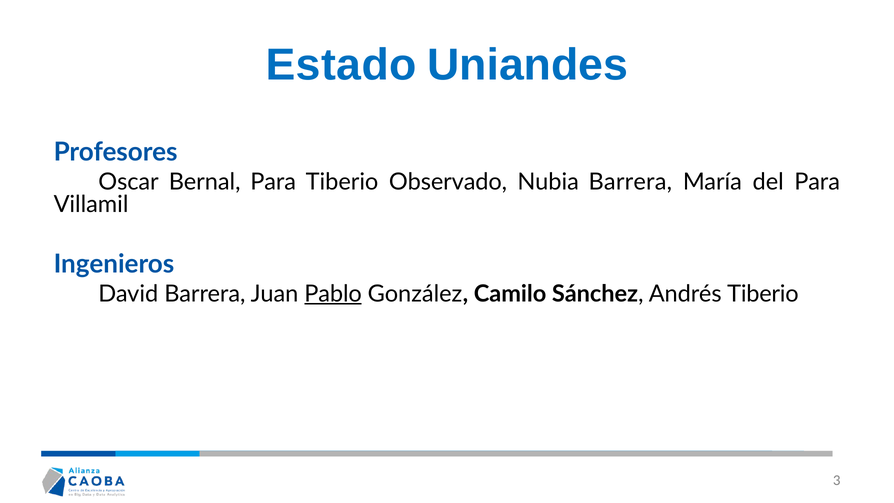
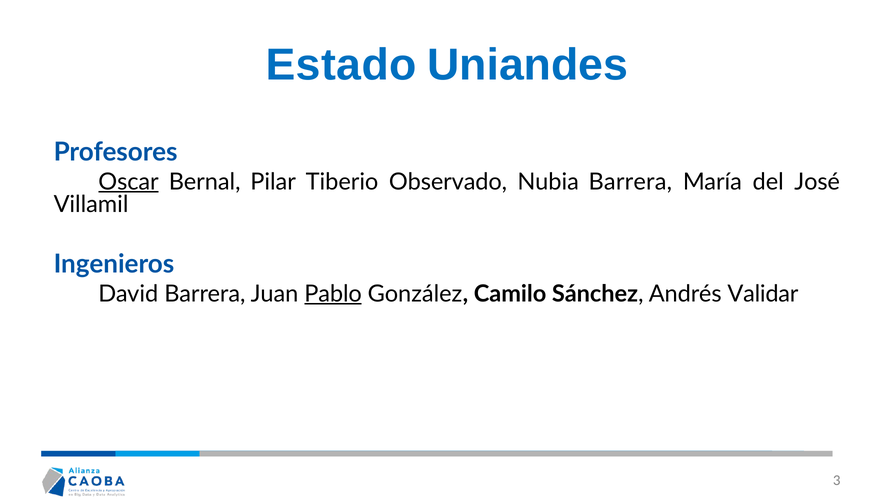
Oscar underline: none -> present
Bernal Para: Para -> Pilar
del Para: Para -> José
Andrés Tiberio: Tiberio -> Validar
